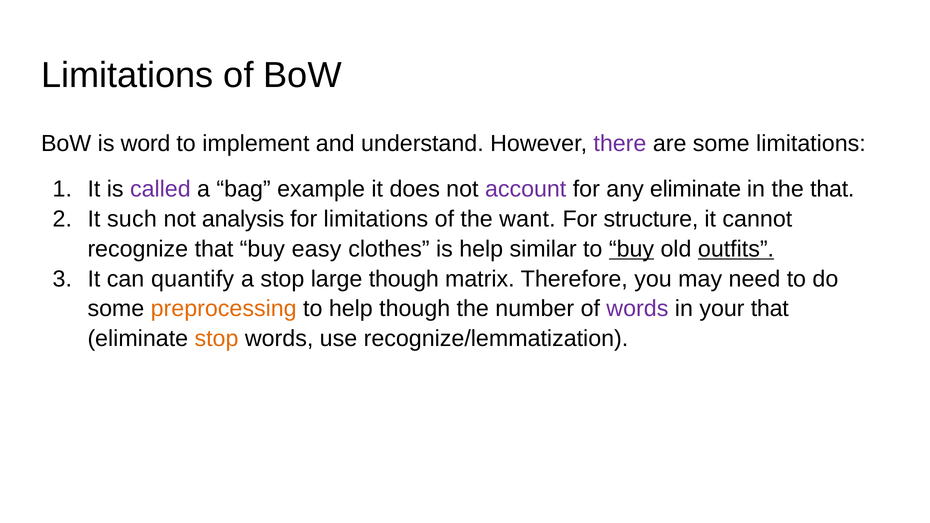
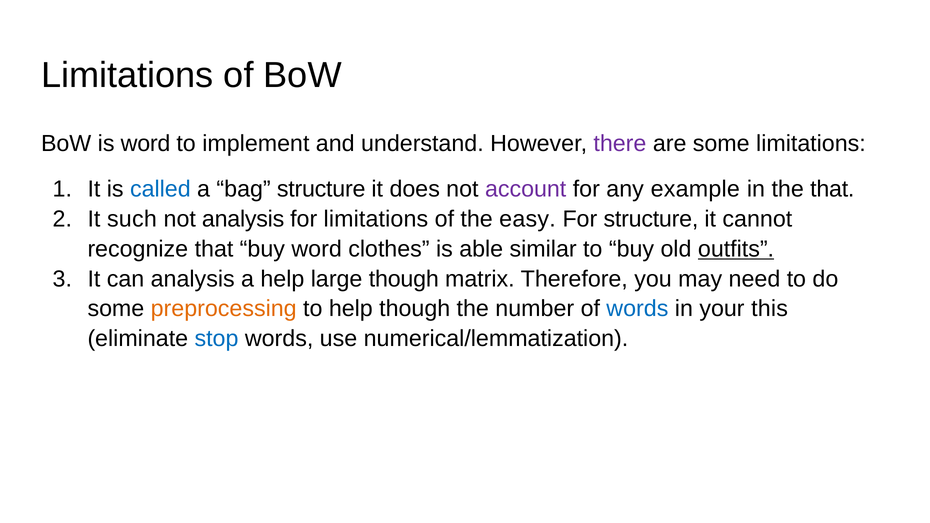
called colour: purple -> blue
bag example: example -> structure
any eliminate: eliminate -> example
want: want -> easy
buy easy: easy -> word
is help: help -> able
buy at (631, 249) underline: present -> none
can quantify: quantify -> analysis
a stop: stop -> help
words at (637, 309) colour: purple -> blue
your that: that -> this
stop at (216, 339) colour: orange -> blue
recognize/lemmatization: recognize/lemmatization -> numerical/lemmatization
